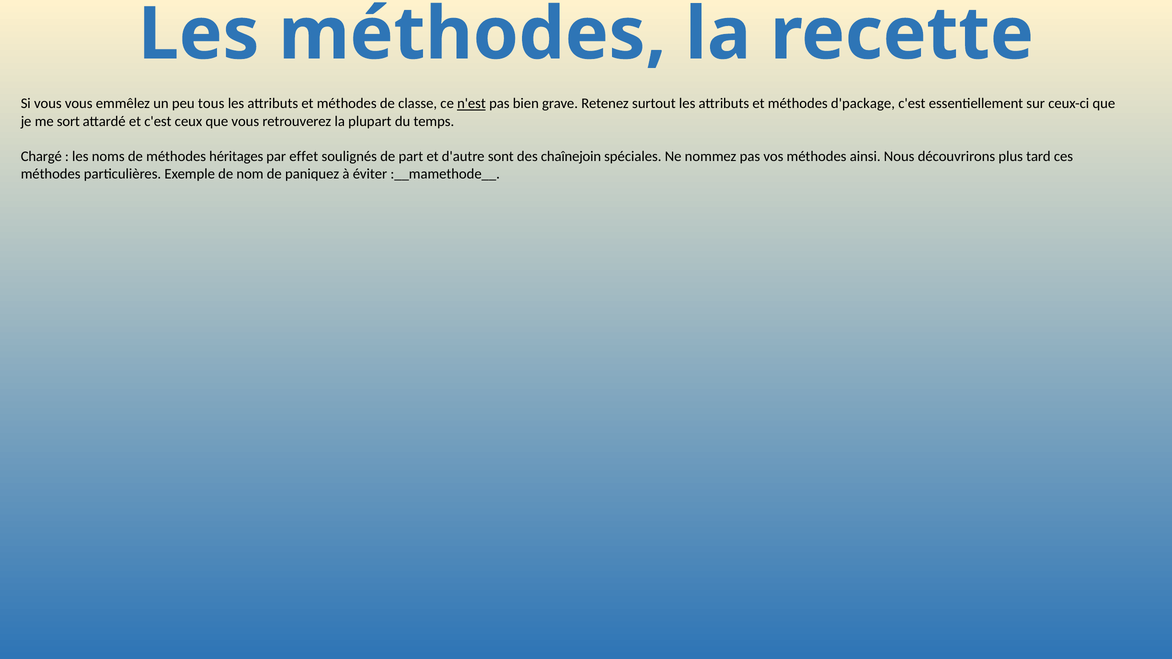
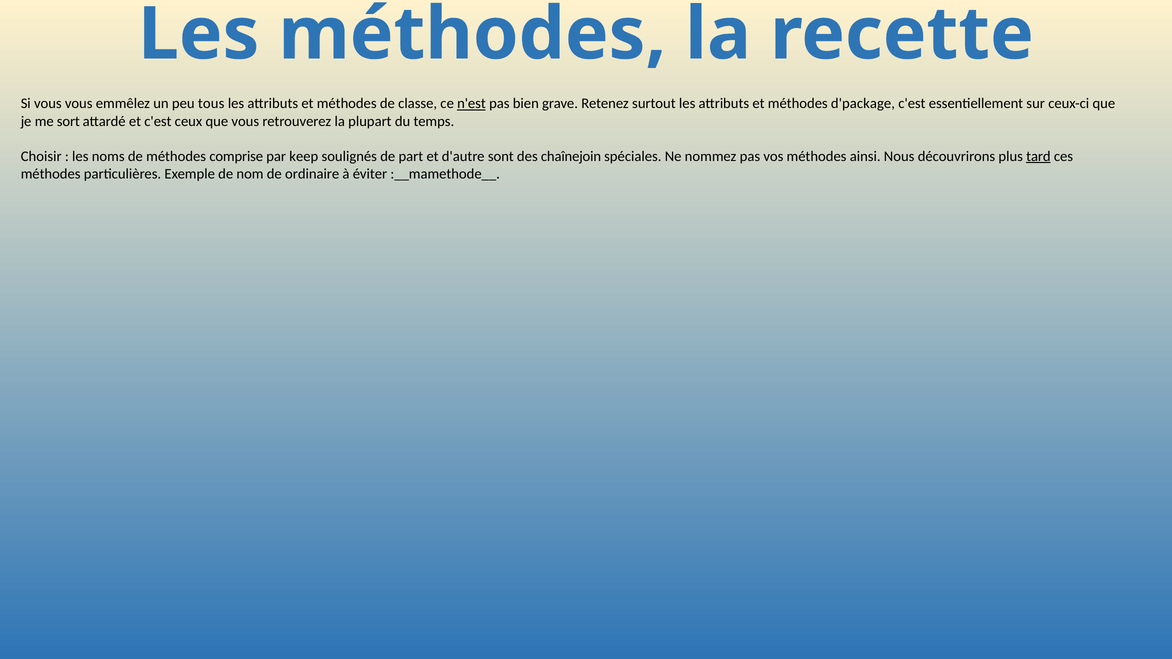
Chargé: Chargé -> Choisir
héritages: héritages -> comprise
effet: effet -> keep
tard underline: none -> present
paniquez: paniquez -> ordinaire
